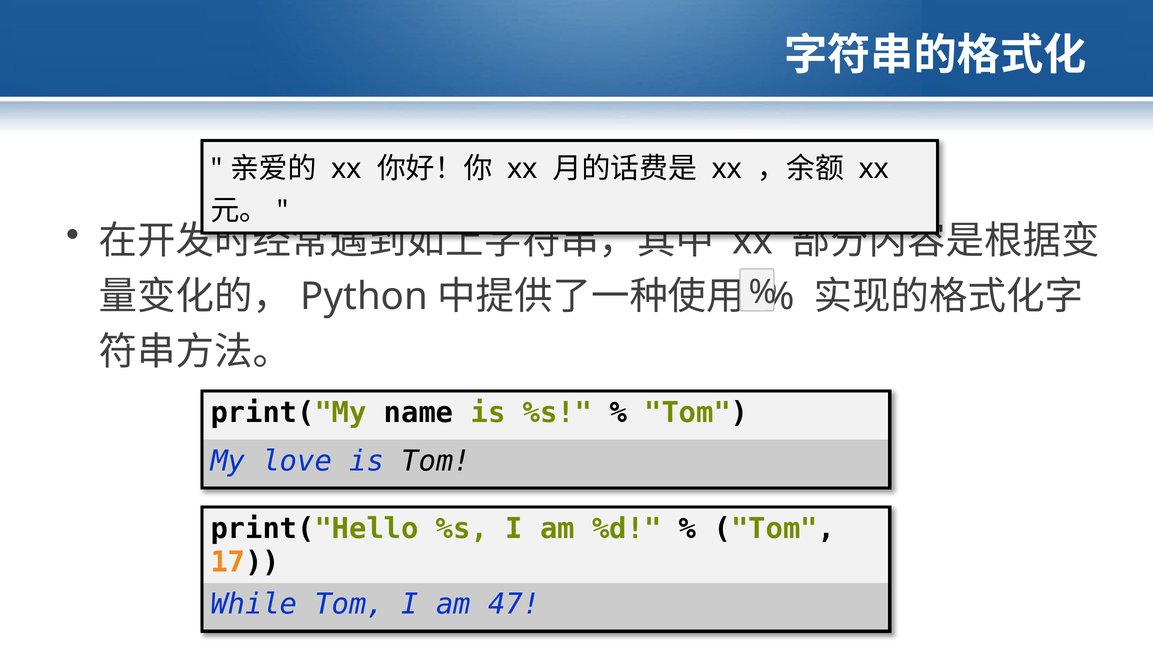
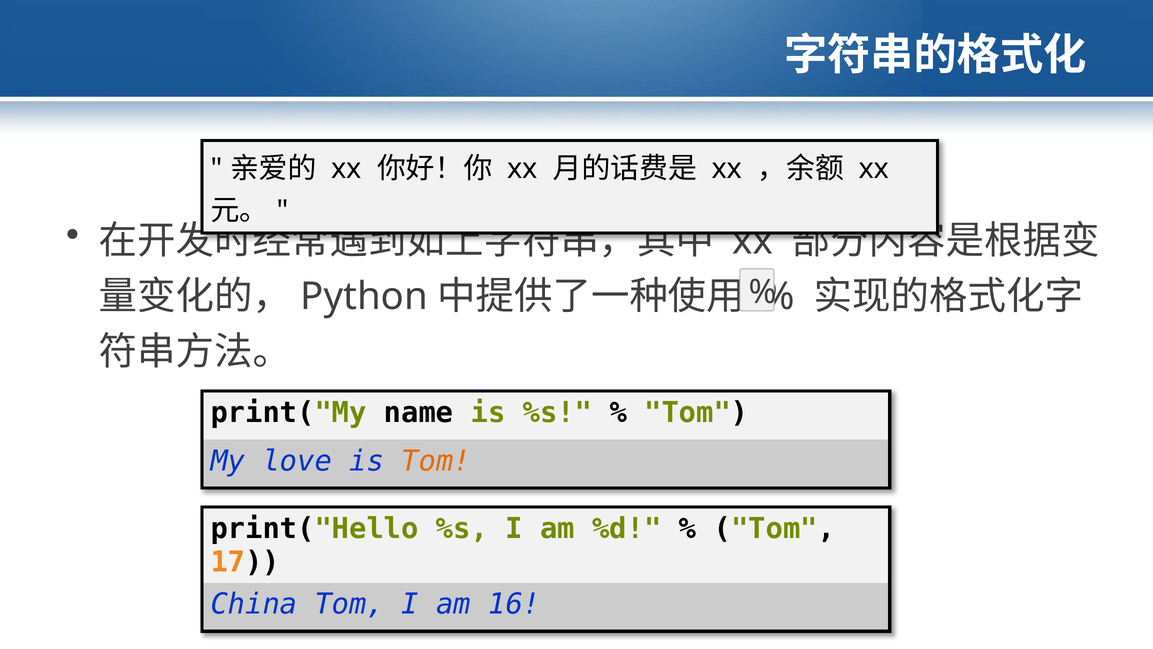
Tom at (436, 461) colour: black -> orange
While: While -> China
47: 47 -> 16
